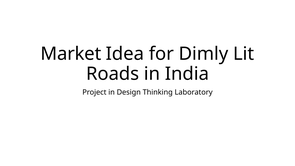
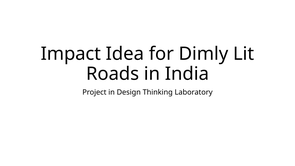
Market: Market -> Impact
